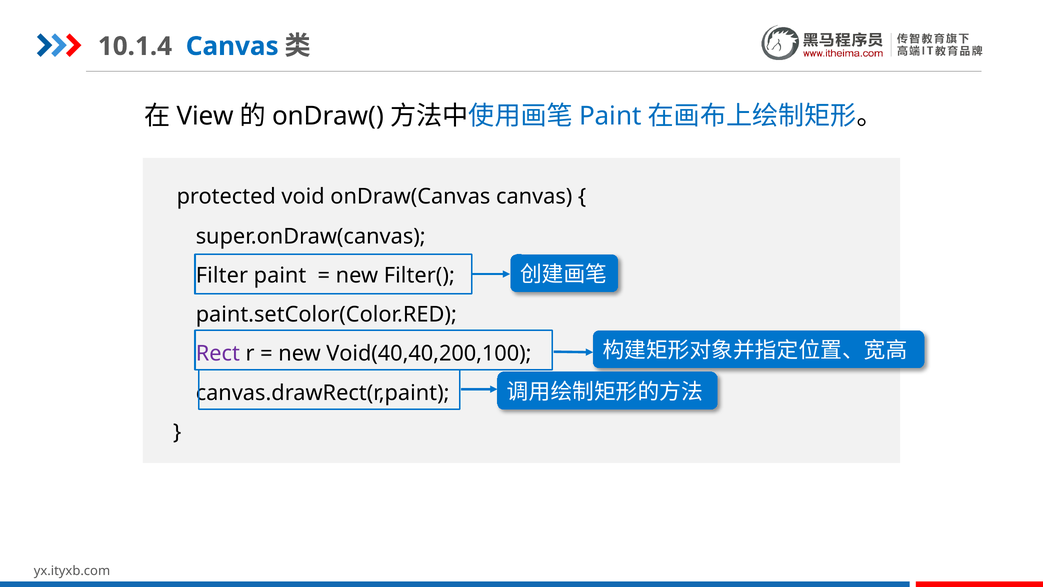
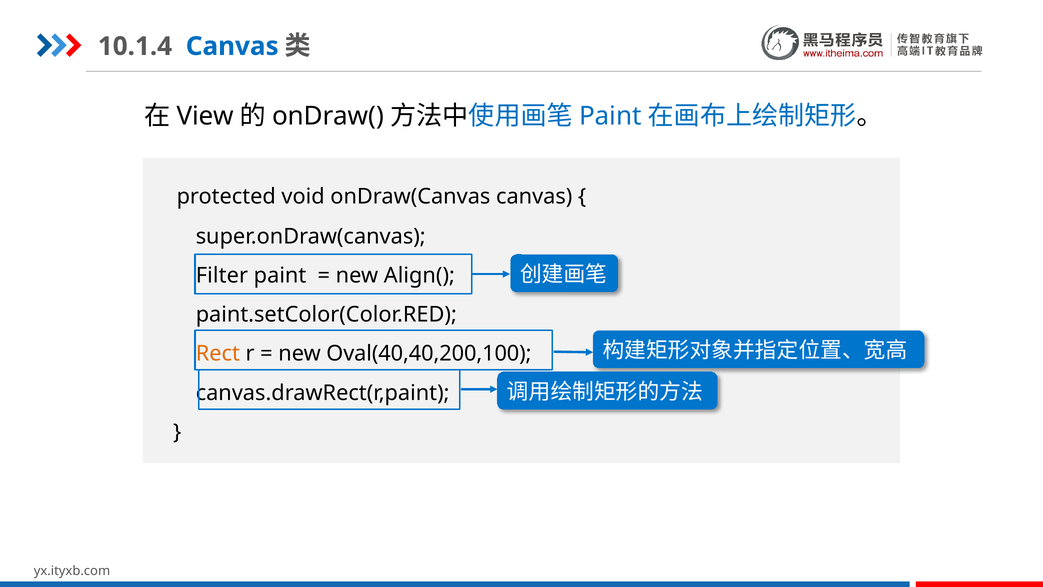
Filter(: Filter( -> Align(
Rect colour: purple -> orange
Void(40,40,200,100: Void(40,40,200,100 -> Oval(40,40,200,100
